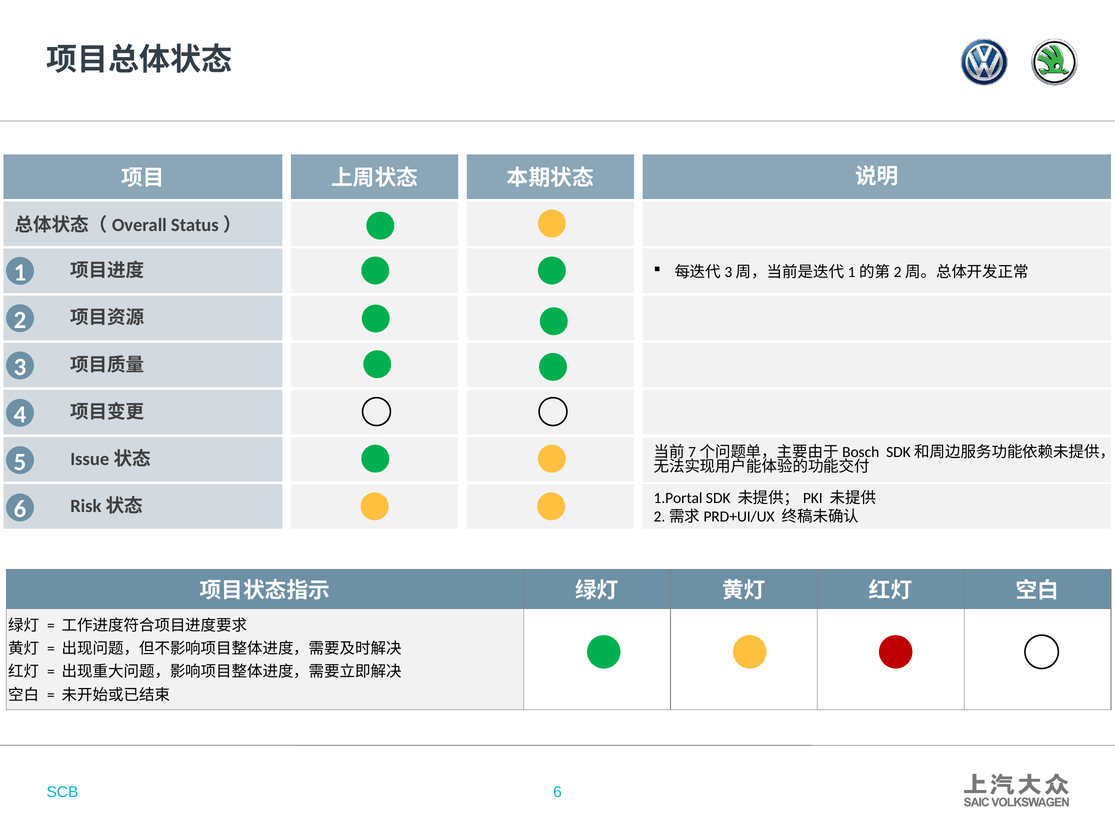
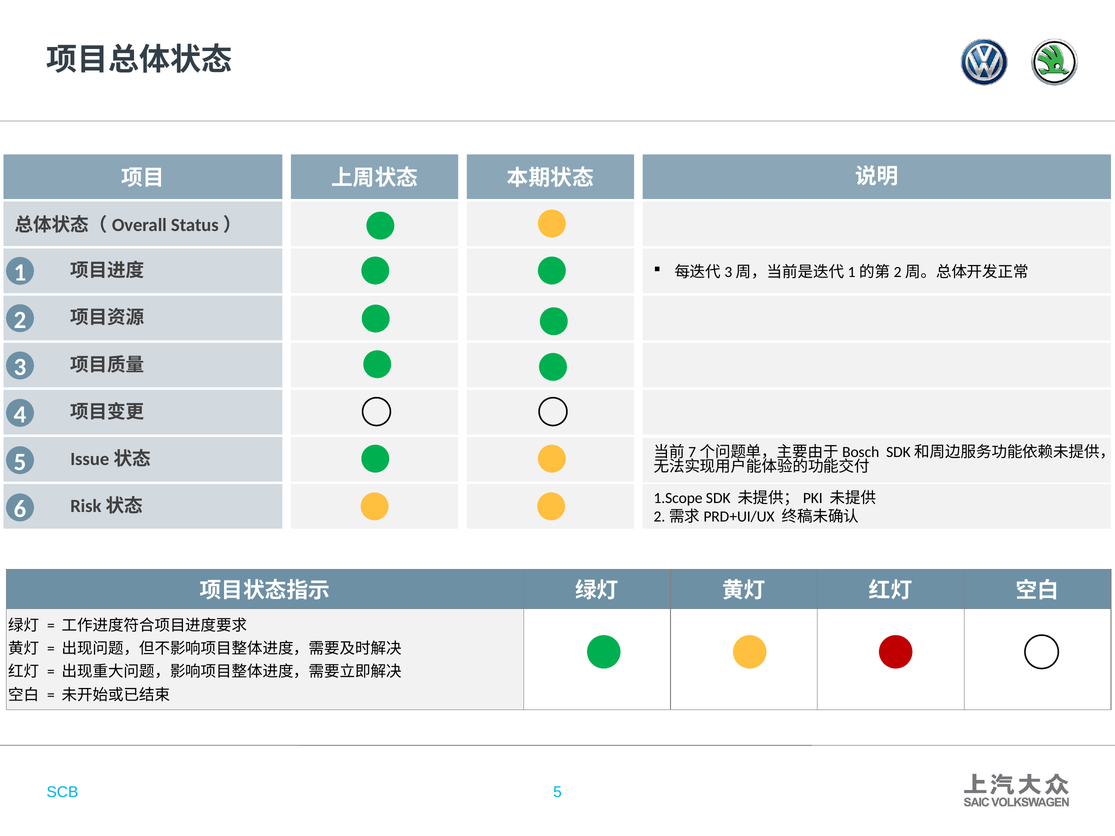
1.Portal: 1.Portal -> 1.Scope
6 at (558, 792): 6 -> 5
